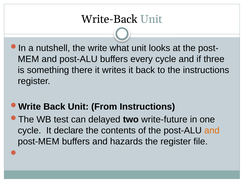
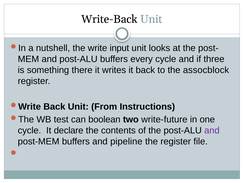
what: what -> input
the instructions: instructions -> assocblock
delayed: delayed -> boolean
and at (212, 131) colour: orange -> purple
hazards: hazards -> pipeline
